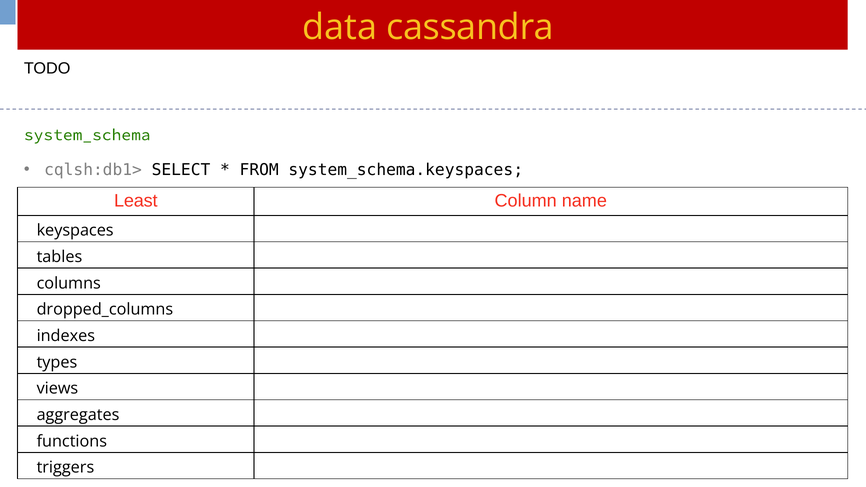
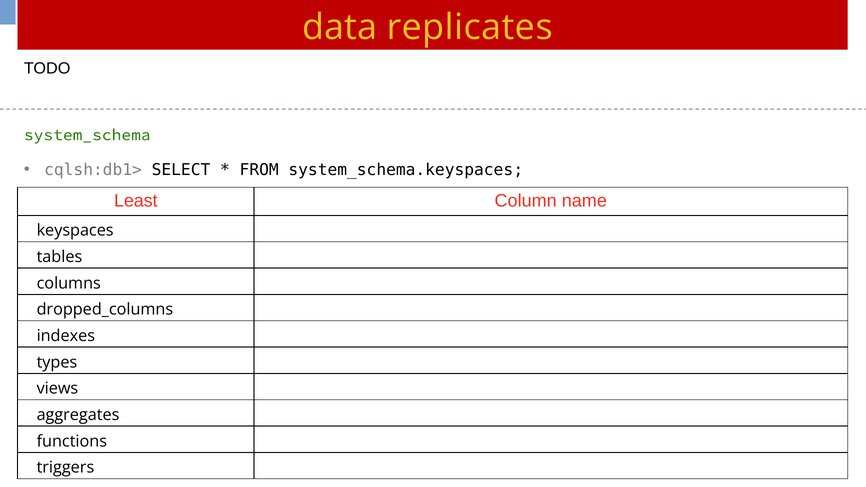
cassandra: cassandra -> replicates
